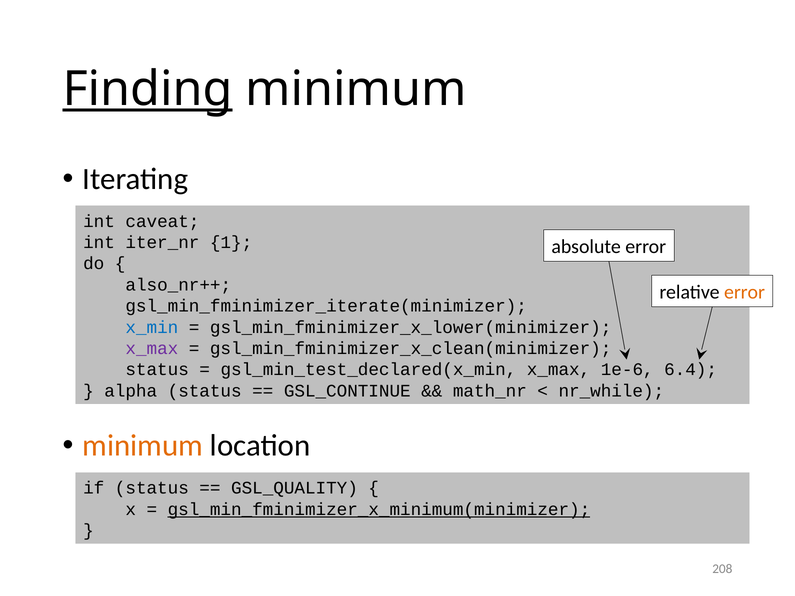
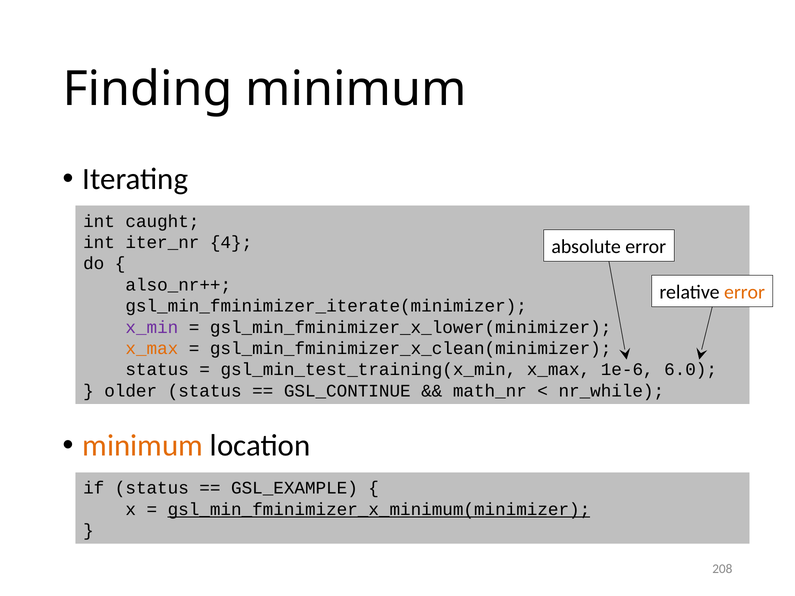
Finding underline: present -> none
caveat: caveat -> caught
1: 1 -> 4
x_min colour: blue -> purple
x_max at (152, 349) colour: purple -> orange
gsl_min_test_declared(x_min: gsl_min_test_declared(x_min -> gsl_min_test_training(x_min
6.4: 6.4 -> 6.0
alpha: alpha -> older
GSL_QUALITY: GSL_QUALITY -> GSL_EXAMPLE
